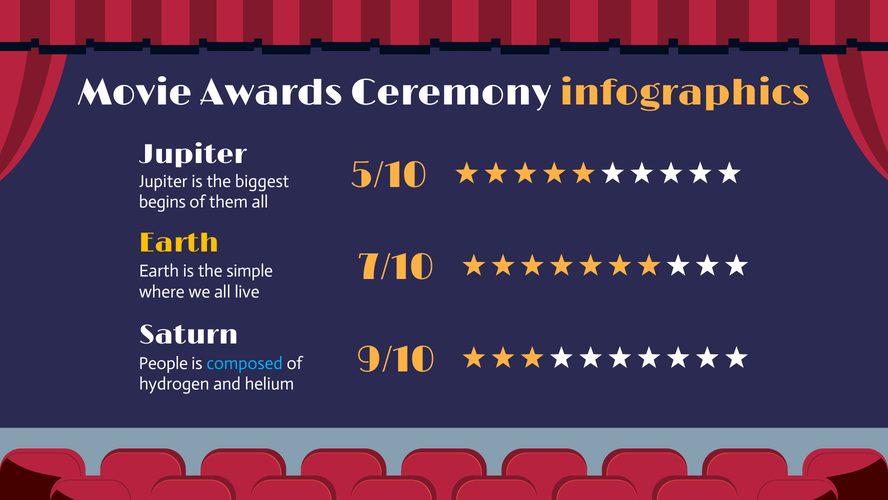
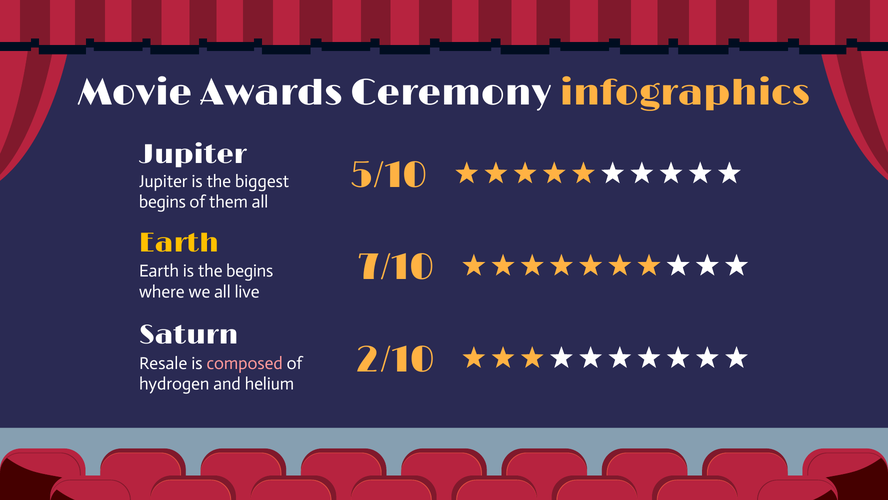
the simple: simple -> begins
9/10: 9/10 -> 2/10
People: People -> Resale
composed colour: light blue -> pink
